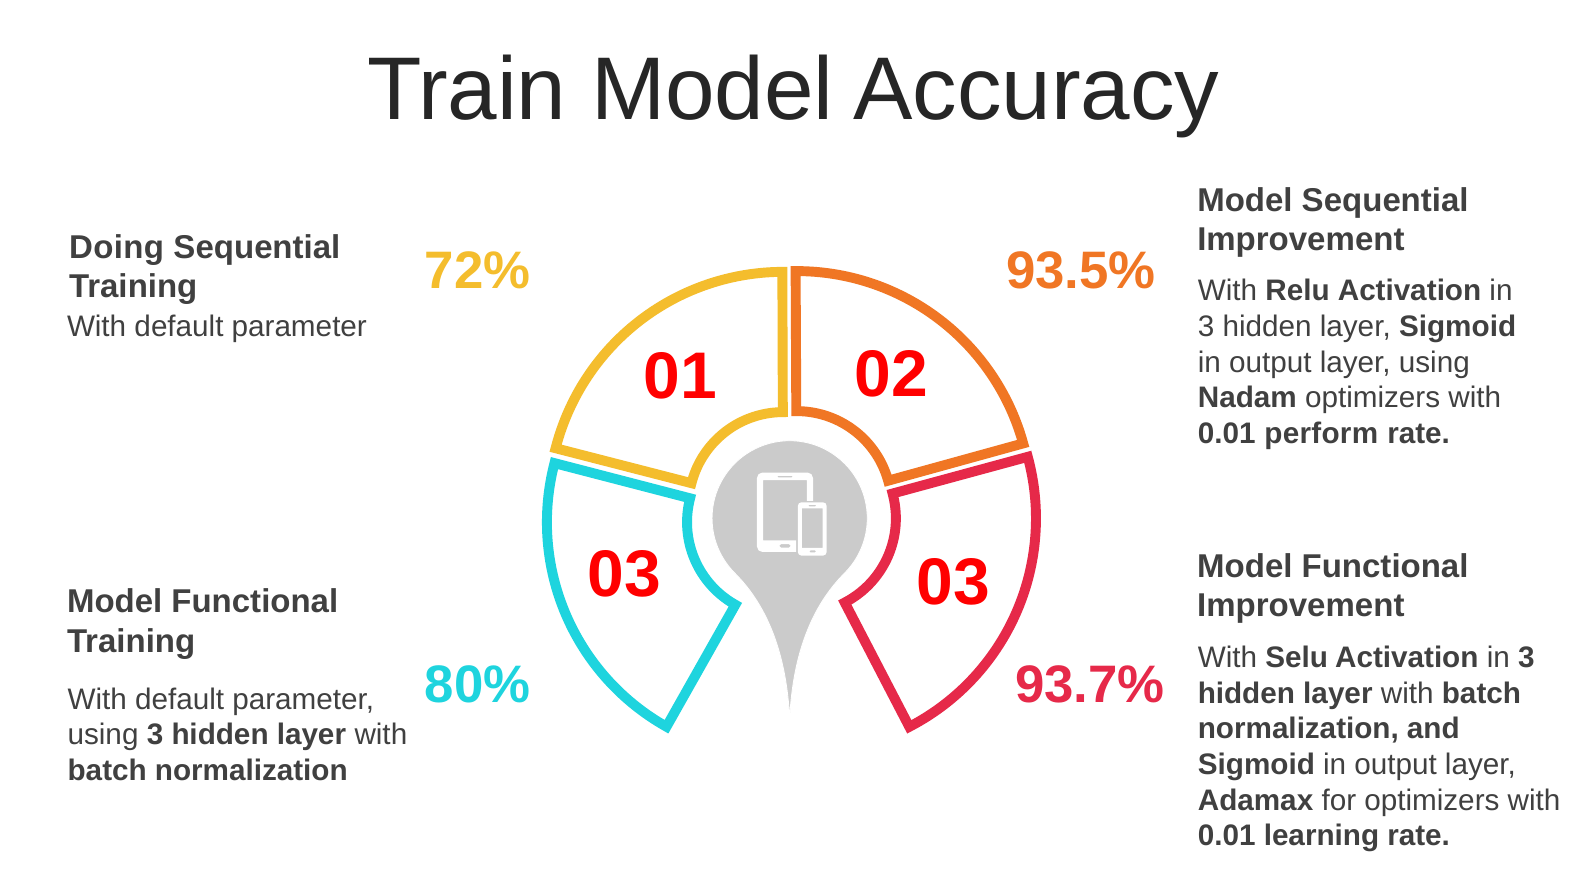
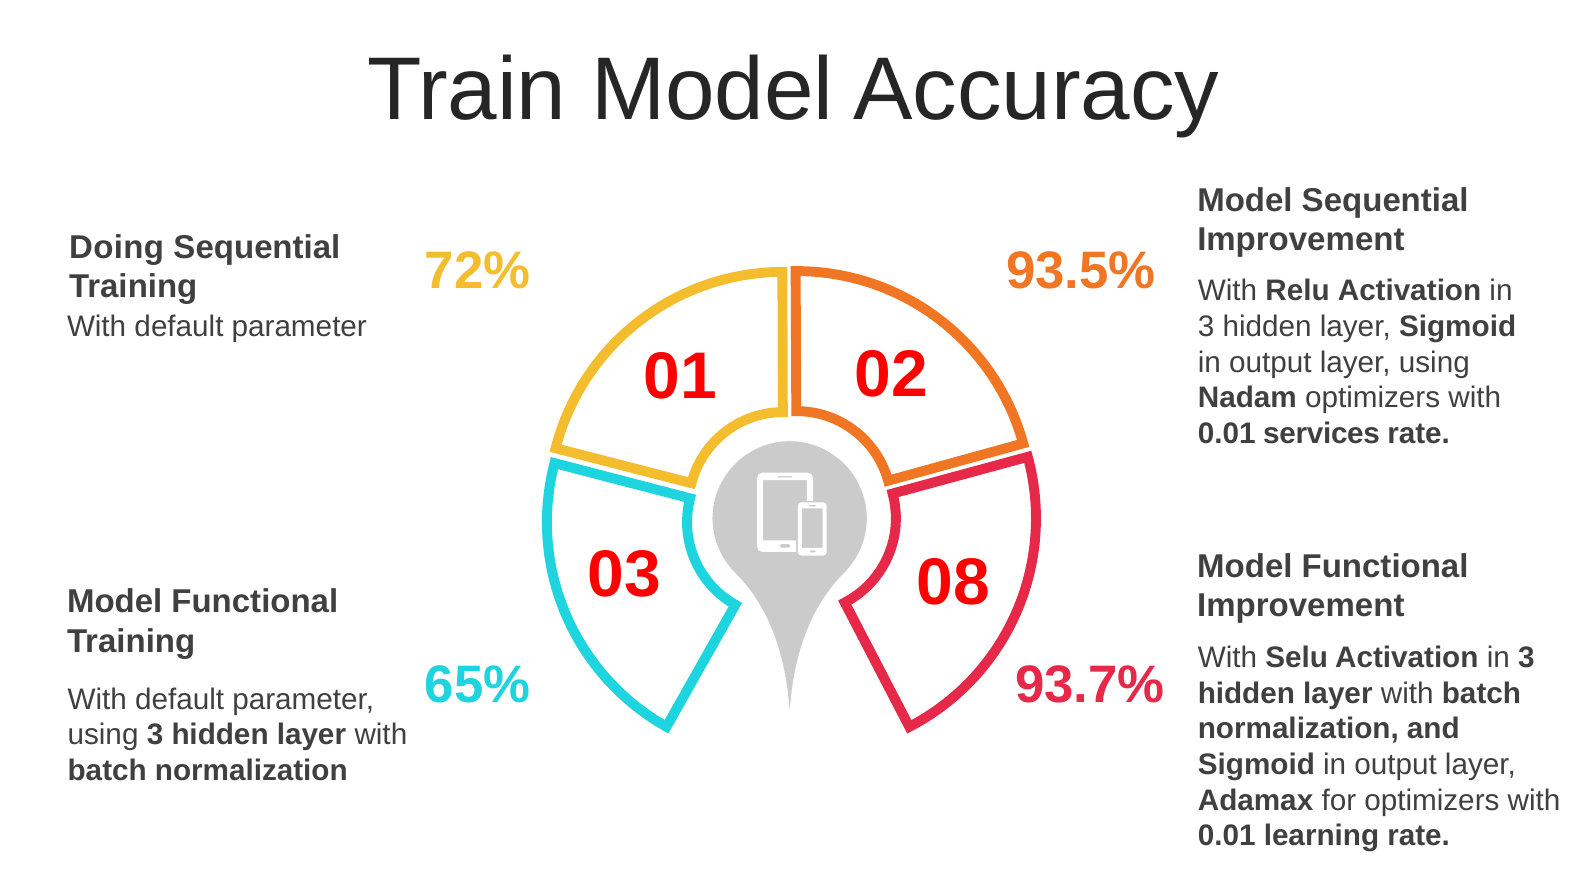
perform: perform -> services
03 03: 03 -> 08
80%: 80% -> 65%
